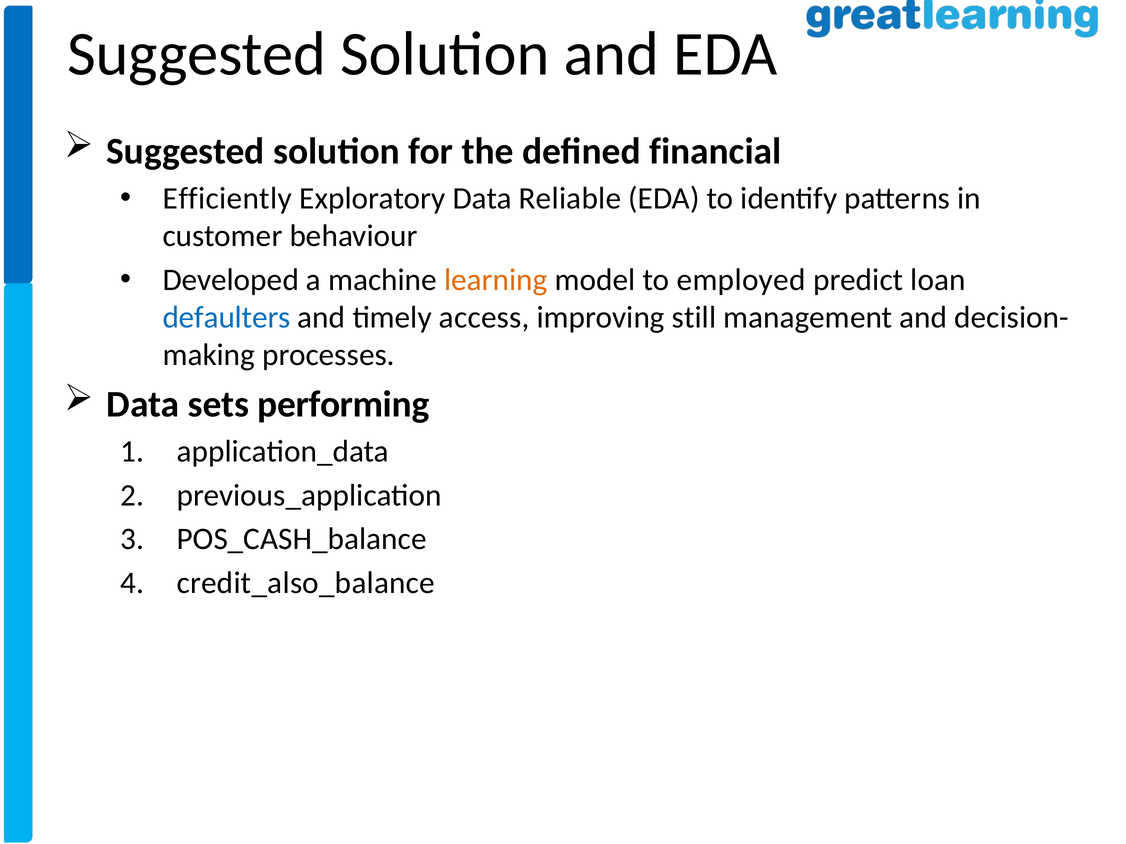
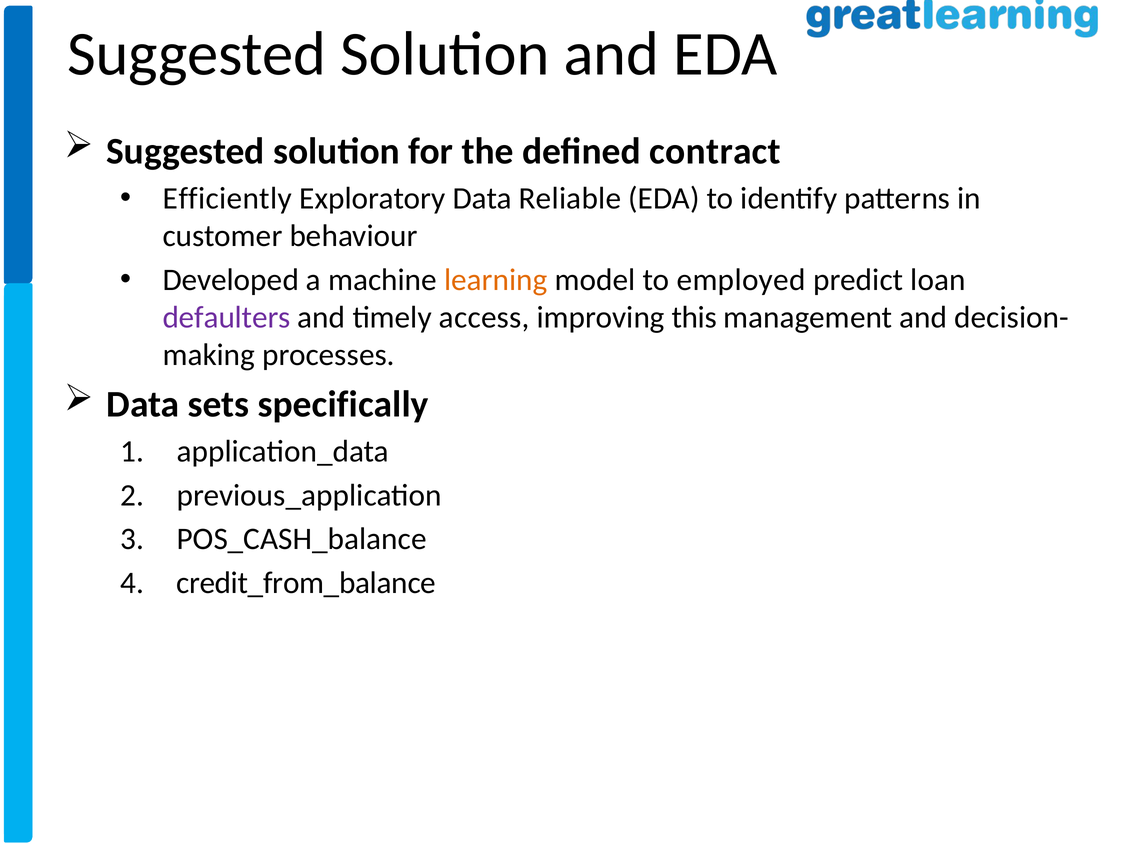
financial: financial -> contract
defaulters colour: blue -> purple
still: still -> this
performing: performing -> specifically
credit_also_balance: credit_also_balance -> credit_from_balance
